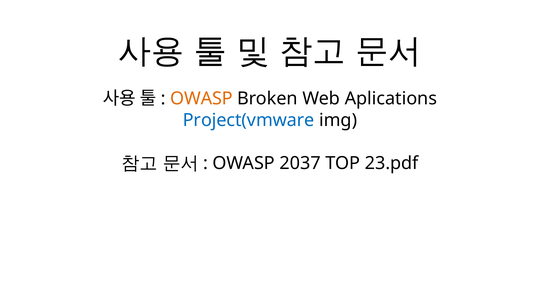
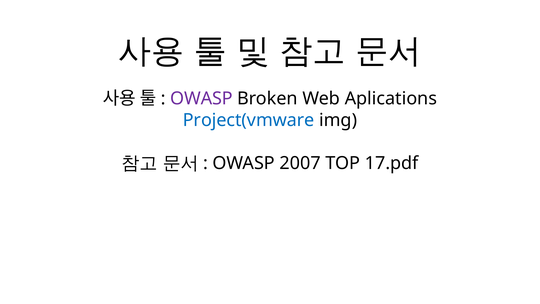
OWASP at (201, 98) colour: orange -> purple
2037: 2037 -> 2007
23.pdf: 23.pdf -> 17.pdf
